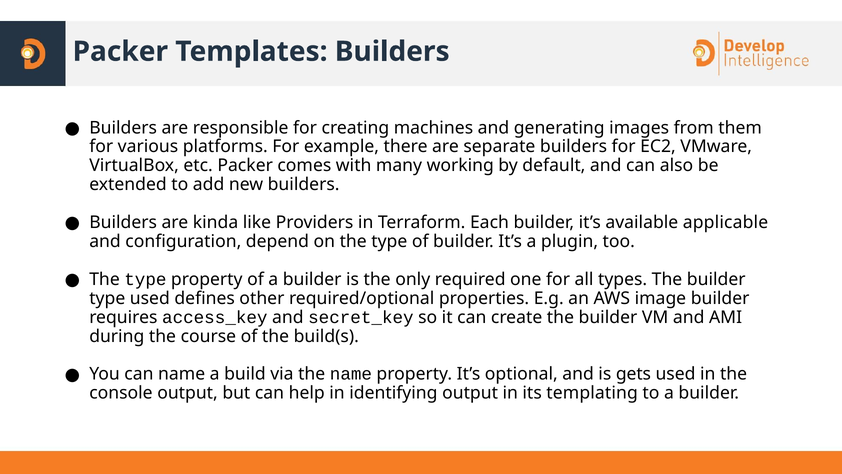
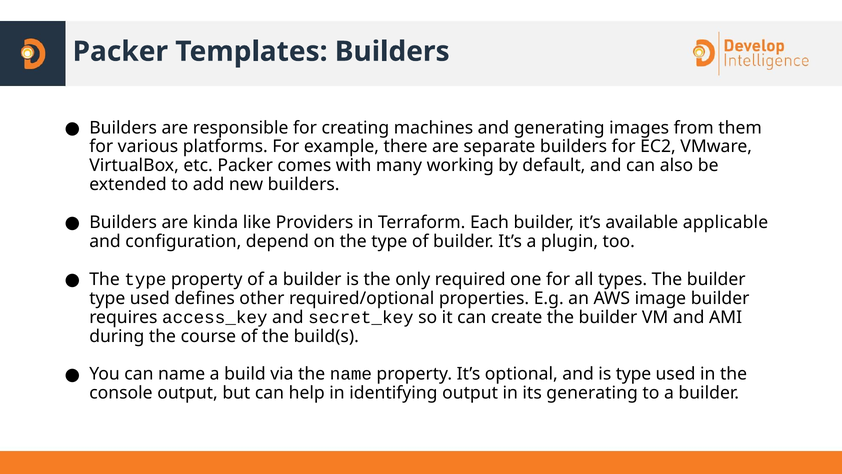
is gets: gets -> type
its templating: templating -> generating
